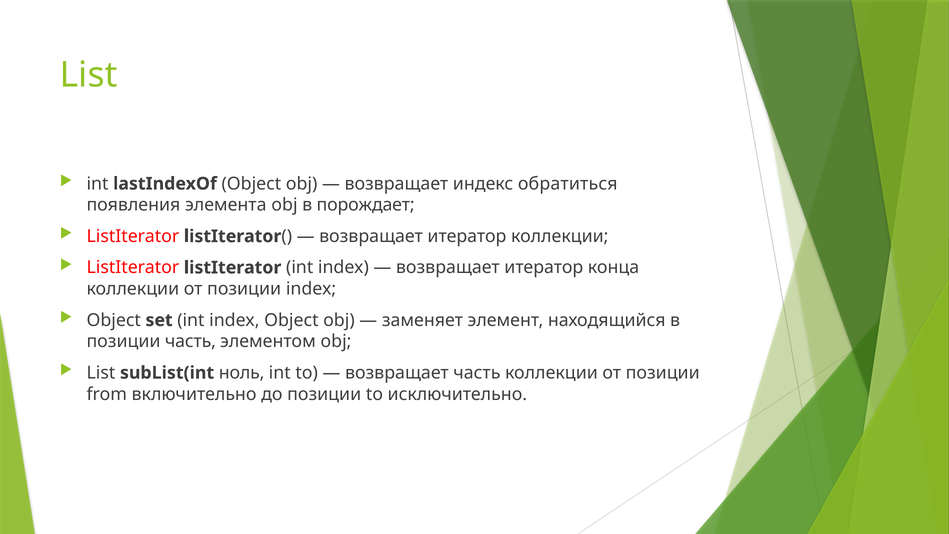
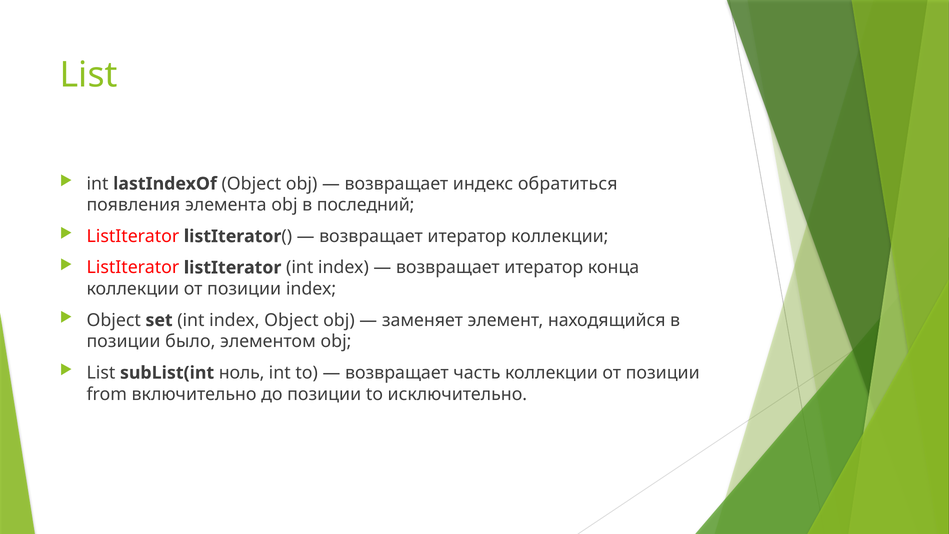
порождает: порождает -> последний
позиции часть: часть -> было
